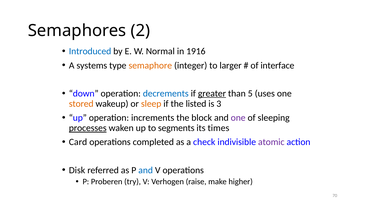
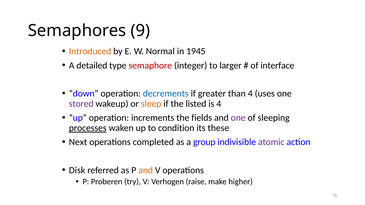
2: 2 -> 9
Introduced colour: blue -> orange
1916: 1916 -> 1945
systems: systems -> detailed
semaphore colour: orange -> red
greater underline: present -> none
than 5: 5 -> 4
stored colour: orange -> purple
is 3: 3 -> 4
block: block -> fields
segments: segments -> condition
times: times -> these
Card: Card -> Next
check: check -> group
and at (146, 170) colour: blue -> orange
